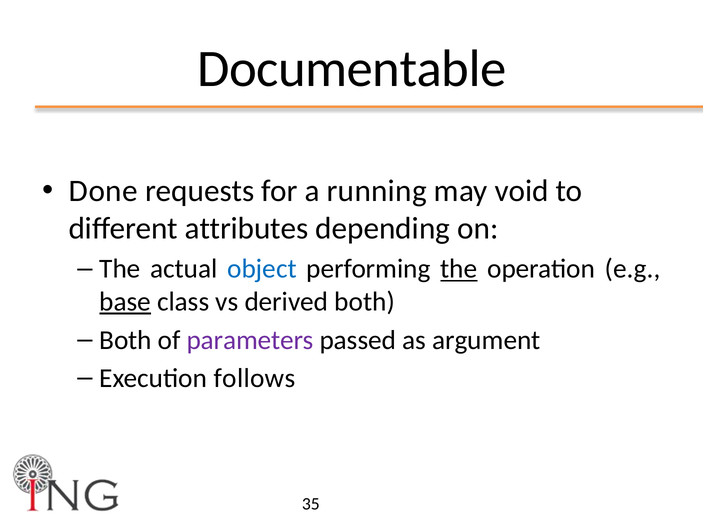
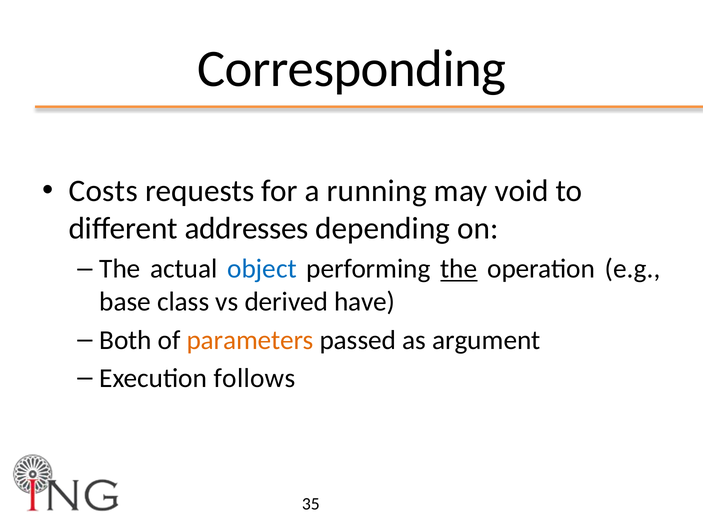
Documentable: Documentable -> Corresponding
Done: Done -> Costs
attributes: attributes -> addresses
base underline: present -> none
derived both: both -> have
parameters colour: purple -> orange
